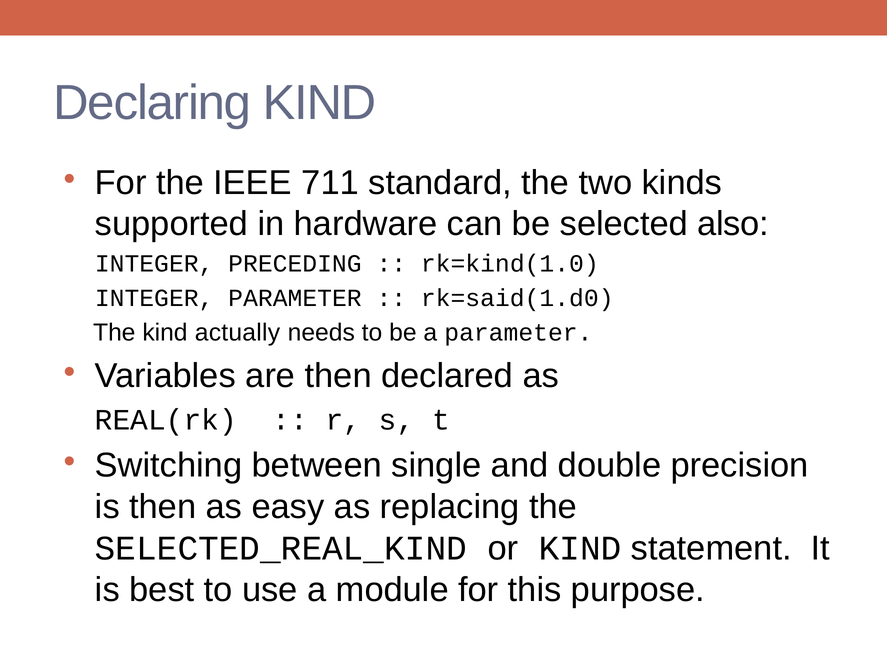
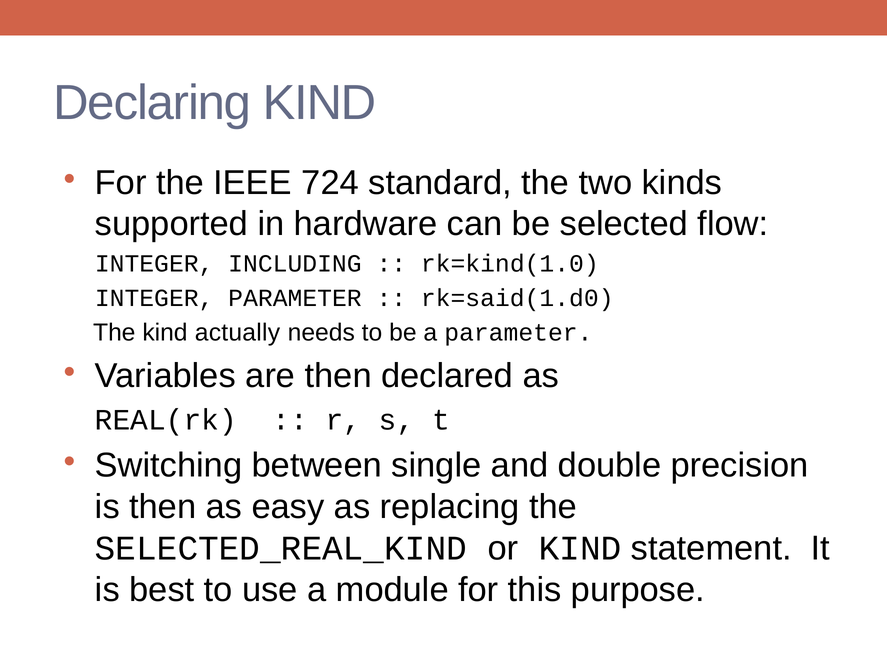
711: 711 -> 724
also: also -> flow
PRECEDING: PRECEDING -> INCLUDING
